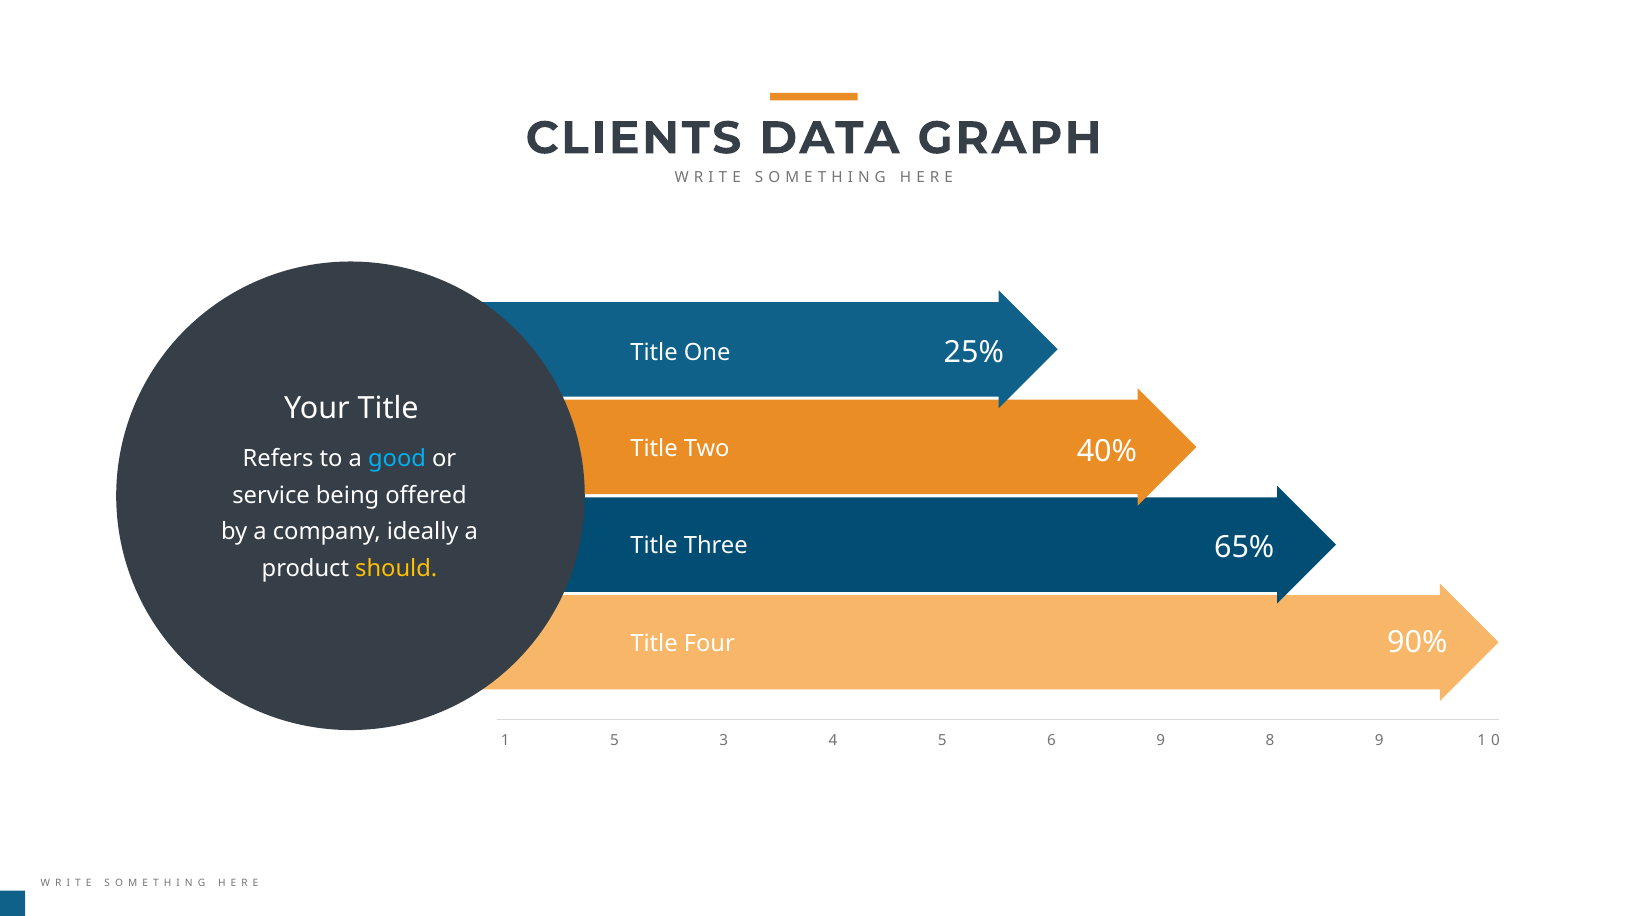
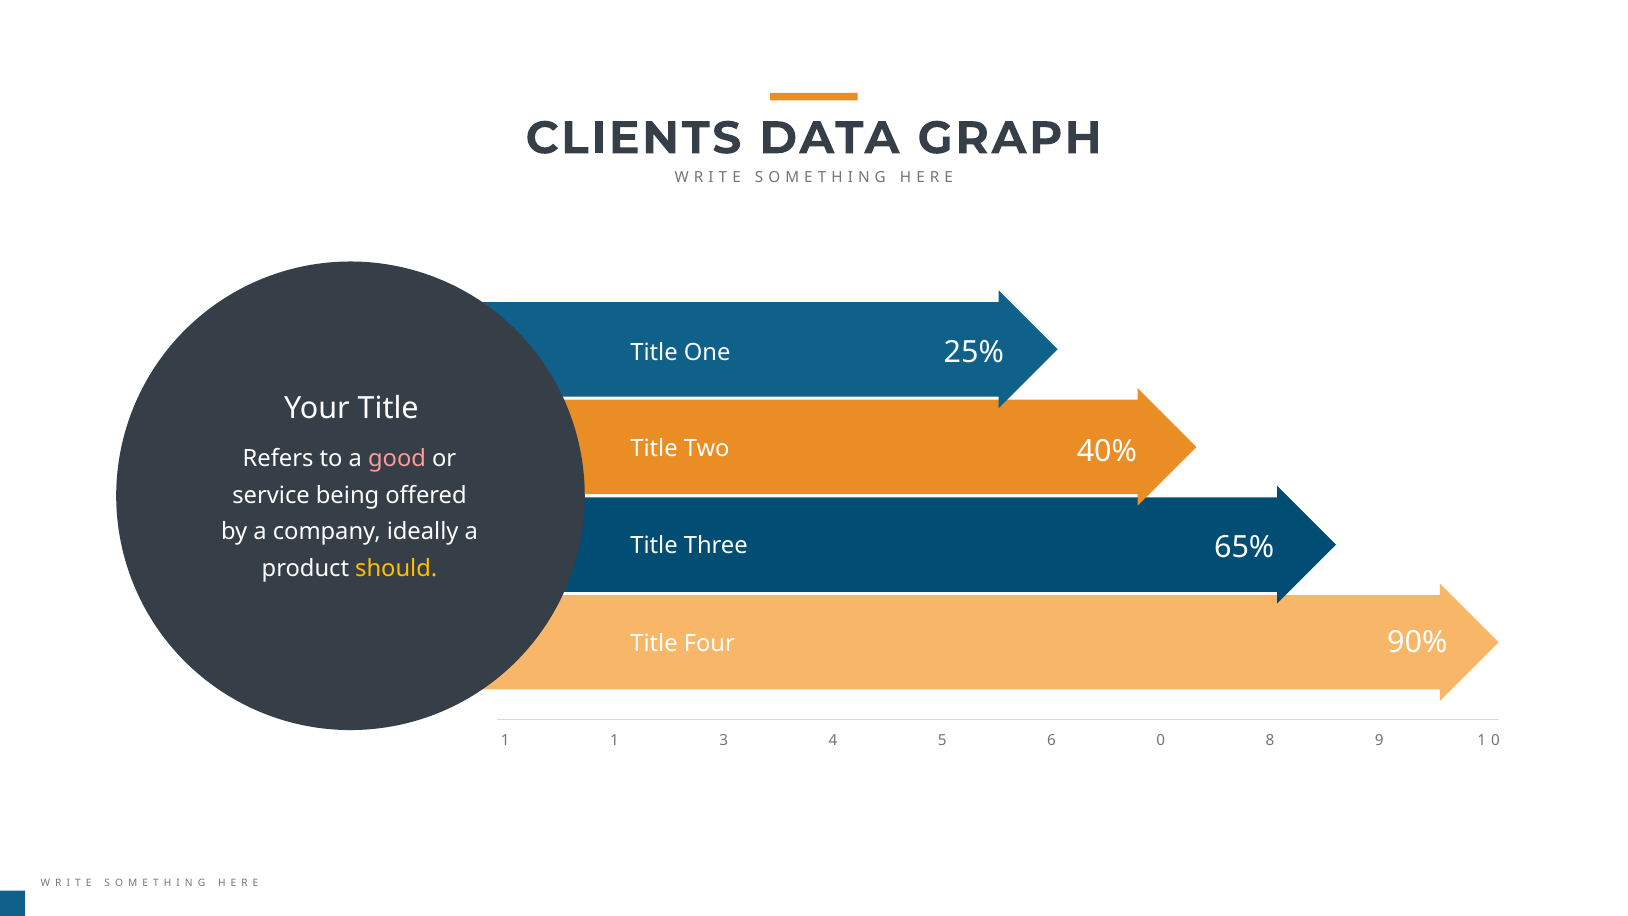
good colour: light blue -> pink
1 5: 5 -> 1
6 9: 9 -> 0
